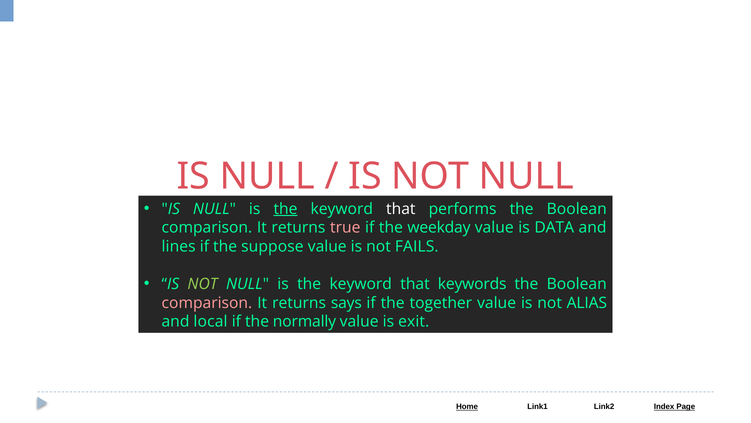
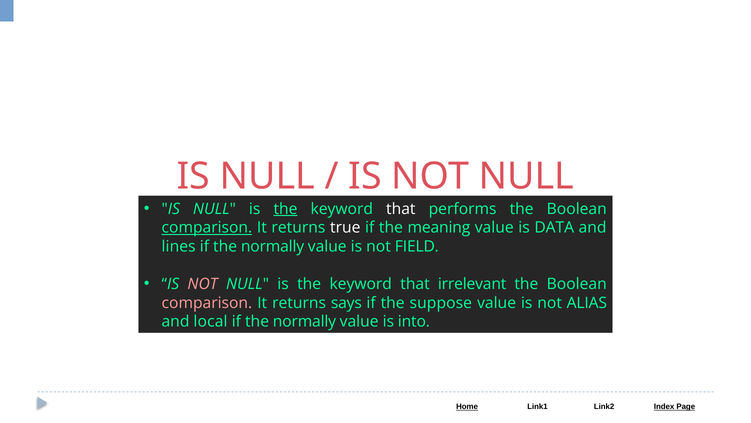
comparison at (207, 227) underline: none -> present
true colour: pink -> white
weekday: weekday -> meaning
suppose at (272, 246): suppose -> normally
FAILS: FAILS -> FIELD
NOT at (203, 284) colour: light green -> pink
keywords: keywords -> irrelevant
together: together -> suppose
exit: exit -> into
